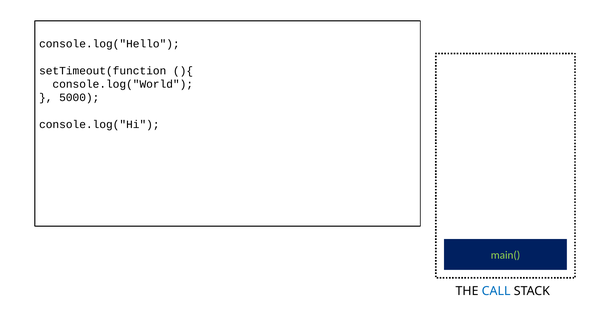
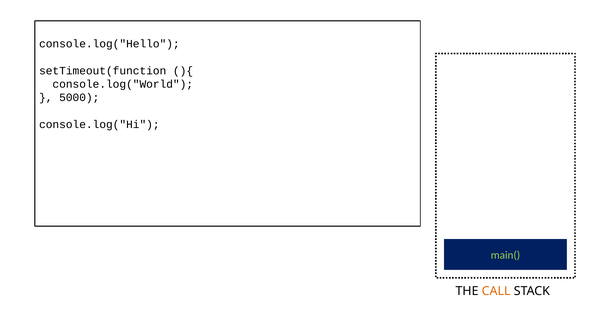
CALL colour: blue -> orange
